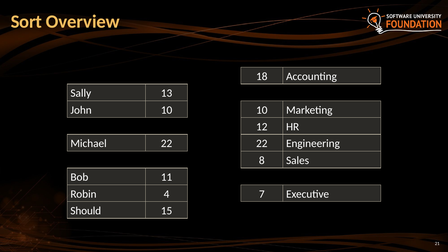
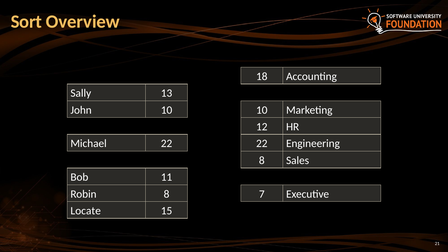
Robin 4: 4 -> 8
Should: Should -> Locate
